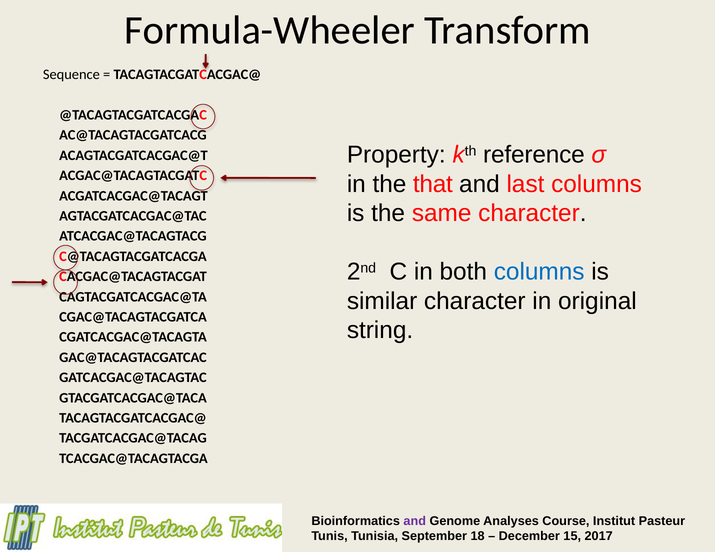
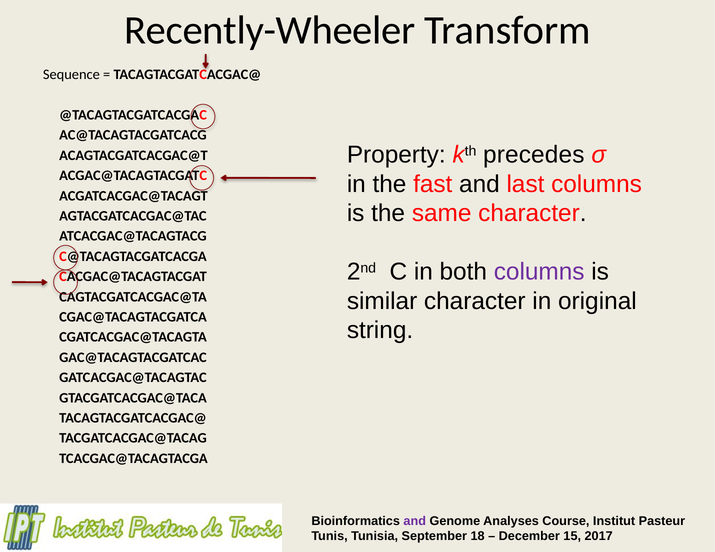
Formula-Wheeler: Formula-Wheeler -> Recently-Wheeler
reference: reference -> precedes
that: that -> fast
columns at (539, 272) colour: blue -> purple
